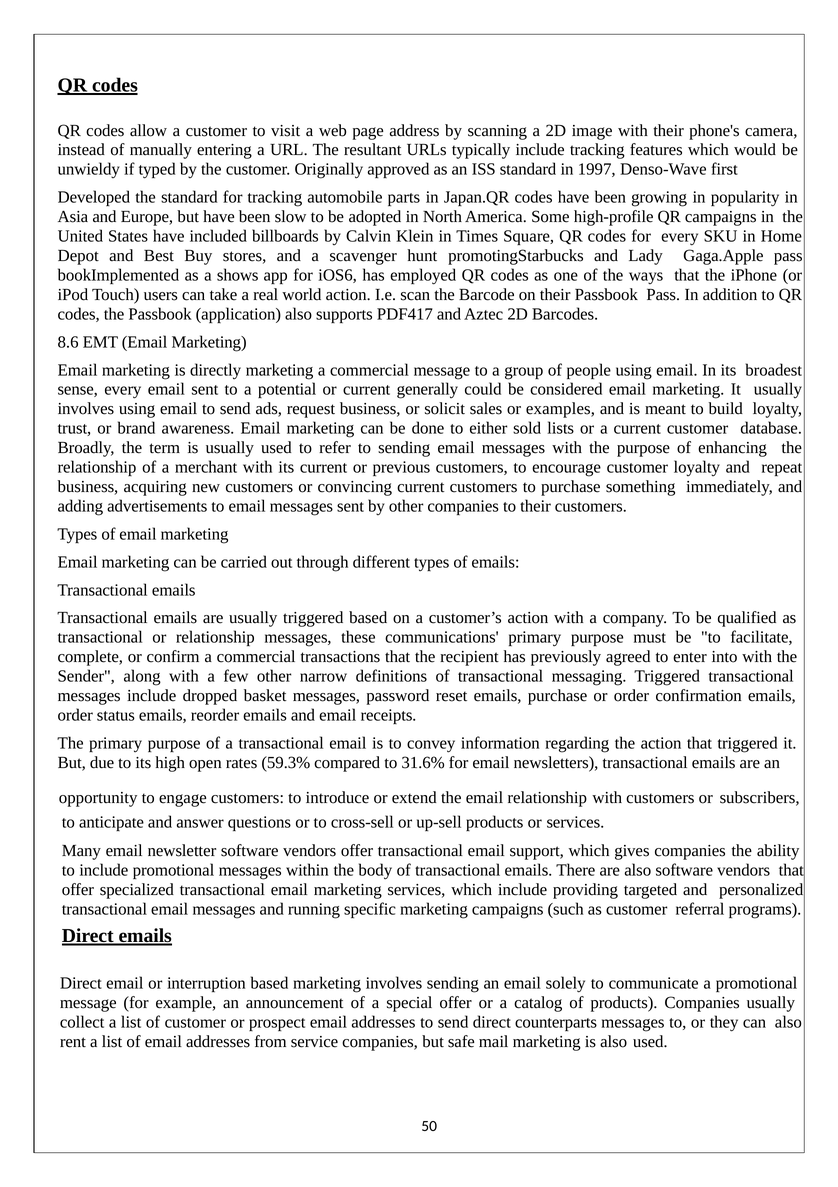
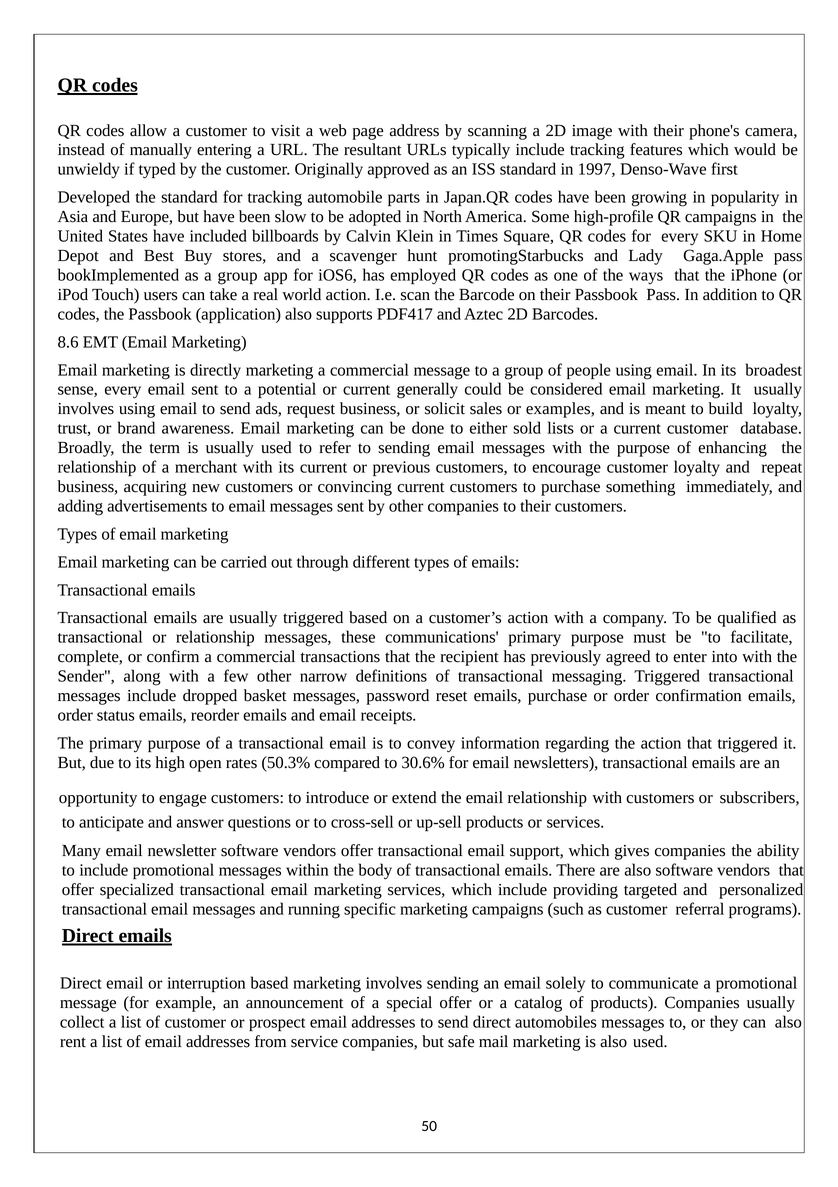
as a shows: shows -> group
59.3%: 59.3% -> 50.3%
31.6%: 31.6% -> 30.6%
counterparts: counterparts -> automobiles
